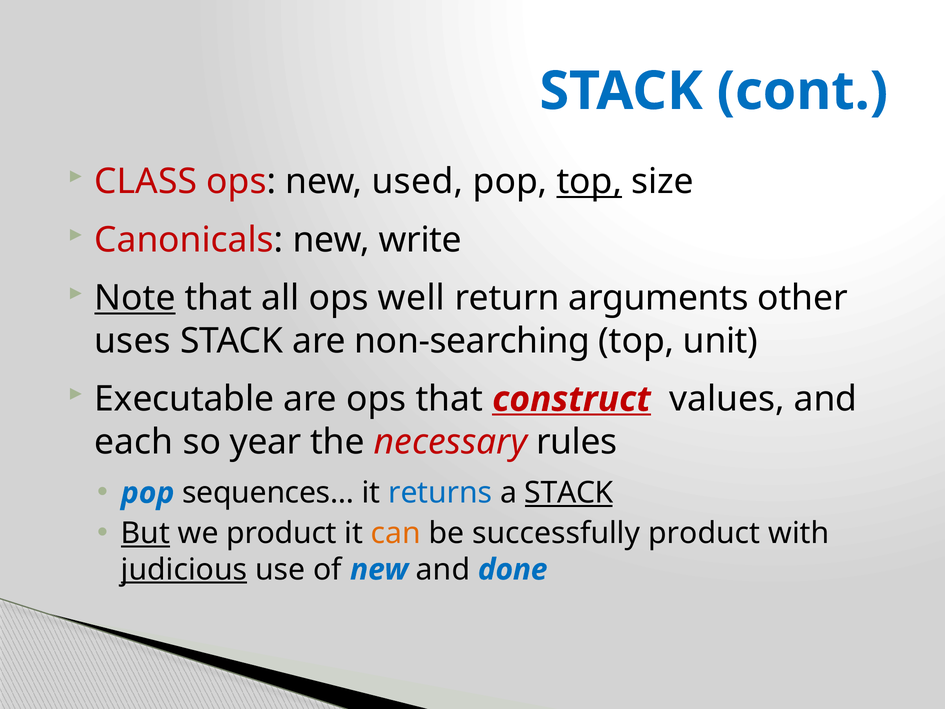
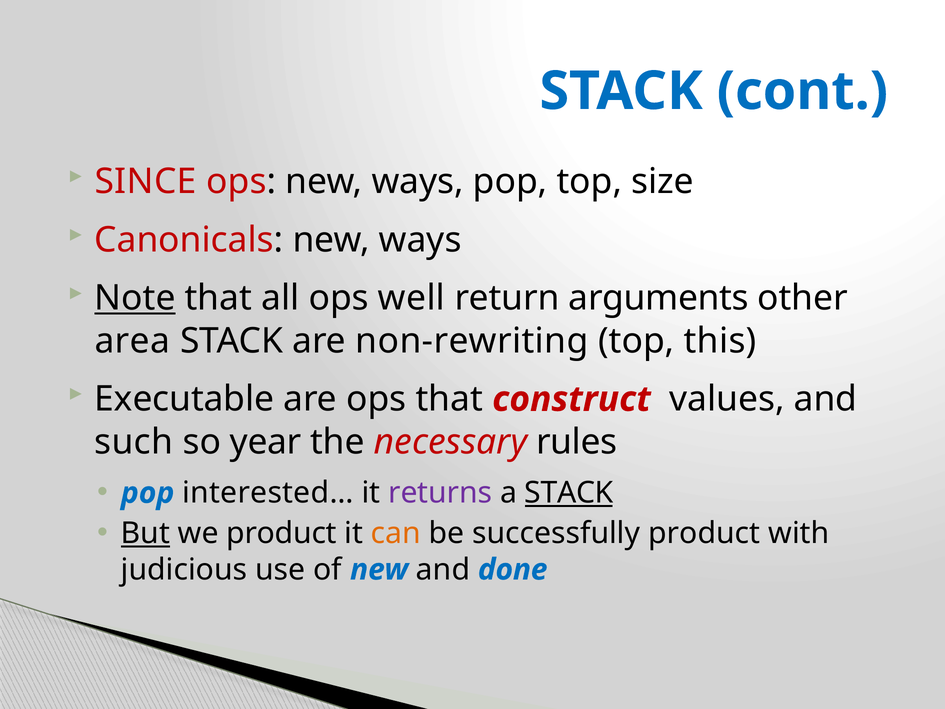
CLASS: CLASS -> SINCE
ops new used: used -> ways
top at (589, 182) underline: present -> none
Canonicals new write: write -> ways
uses: uses -> area
non-searching: non-searching -> non-rewriting
unit: unit -> this
construct underline: present -> none
each: each -> such
sequences…: sequences… -> interested…
returns colour: blue -> purple
judicious underline: present -> none
